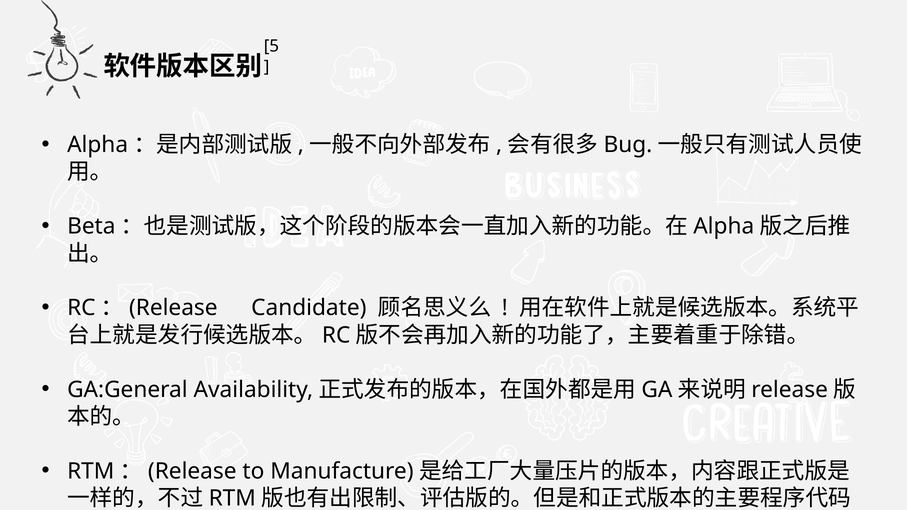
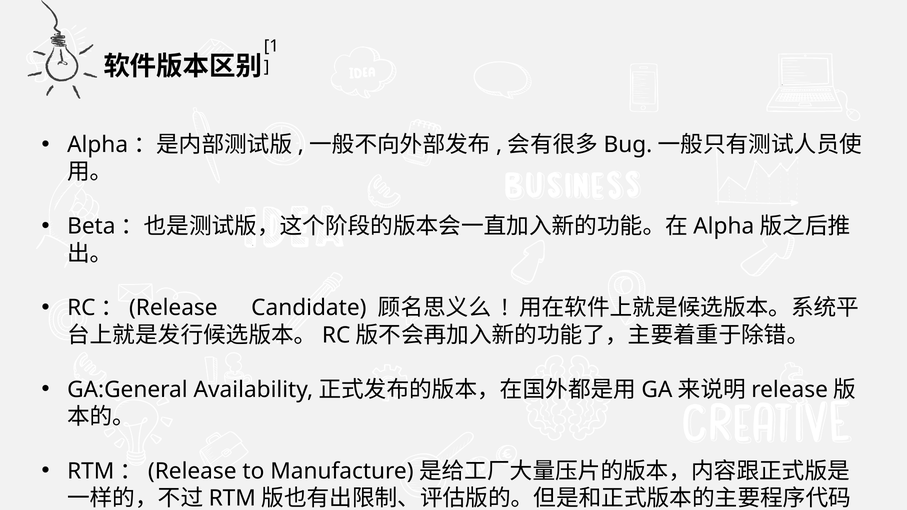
5: 5 -> 1
